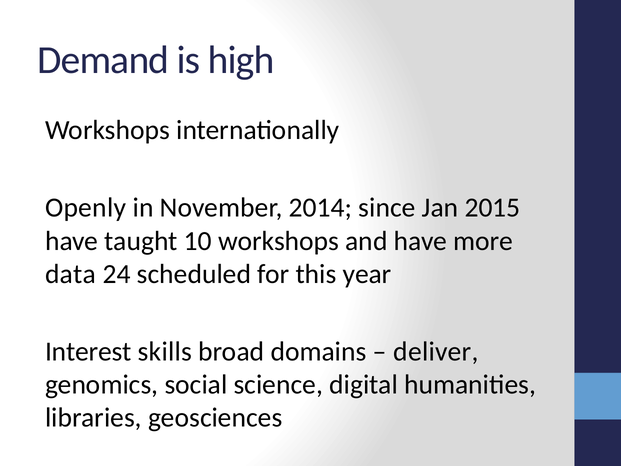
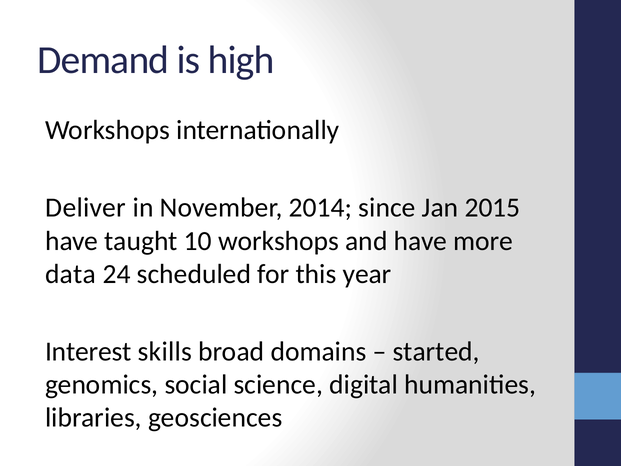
Openly: Openly -> Deliver
deliver: deliver -> started
